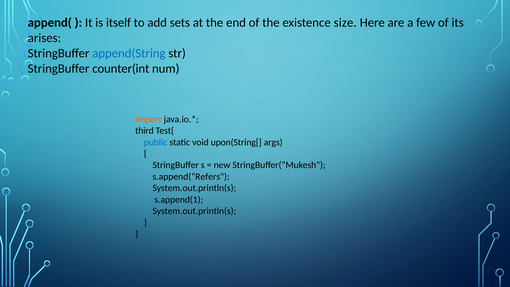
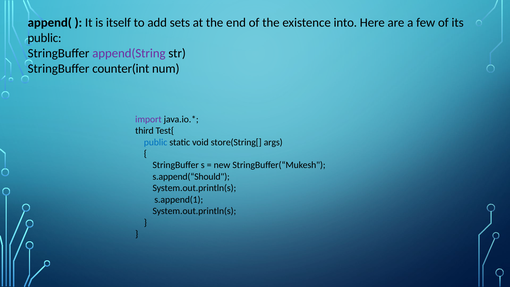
size: size -> into
arises at (44, 38): arises -> public
append(String colour: blue -> purple
import colour: orange -> purple
upon(String[: upon(String[ -> store(String[
s.append(“Refers: s.append(“Refers -> s.append(“Should
